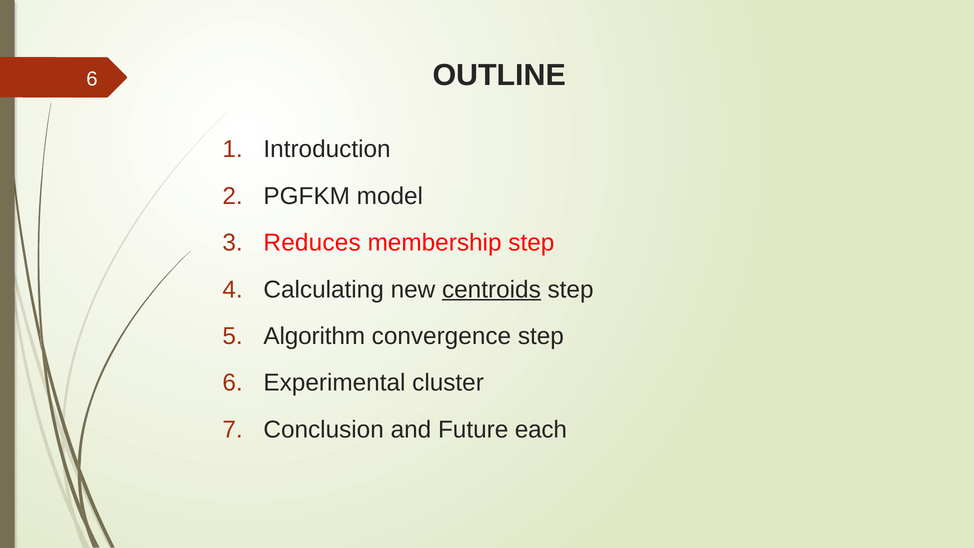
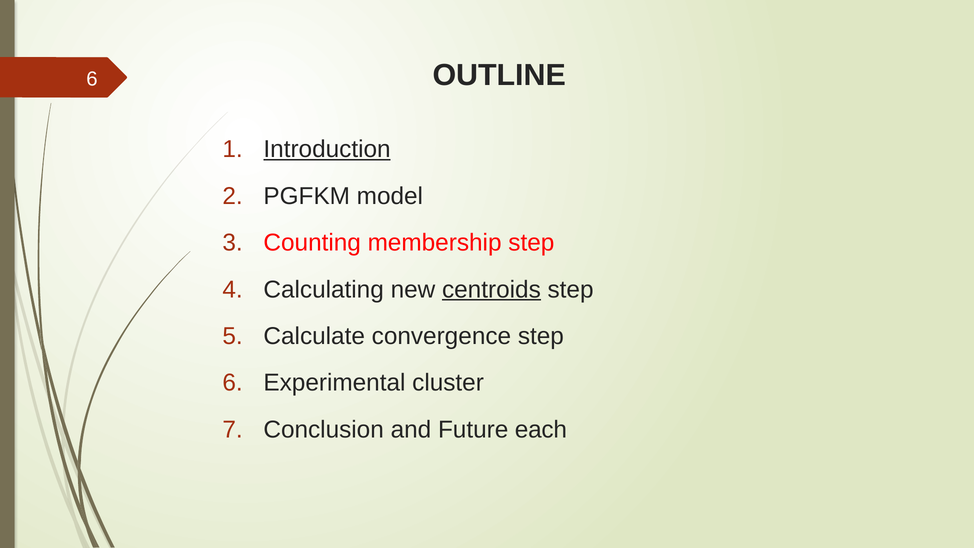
Introduction underline: none -> present
Reduces: Reduces -> Counting
Algorithm: Algorithm -> Calculate
